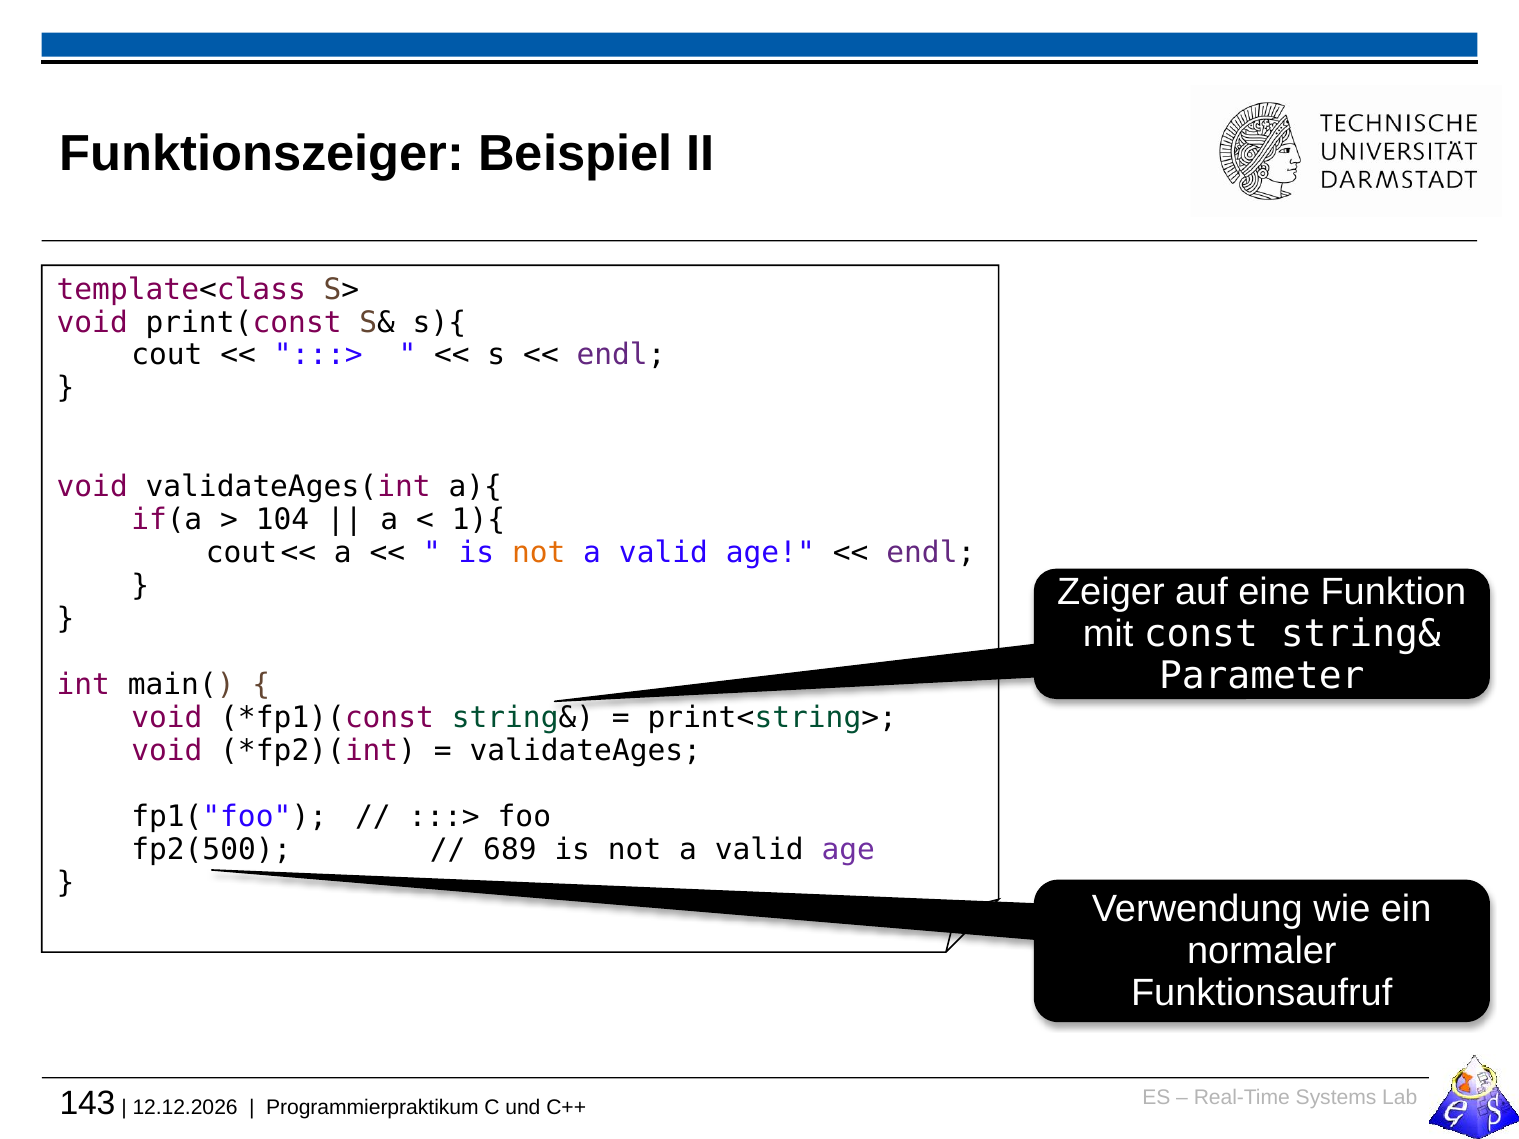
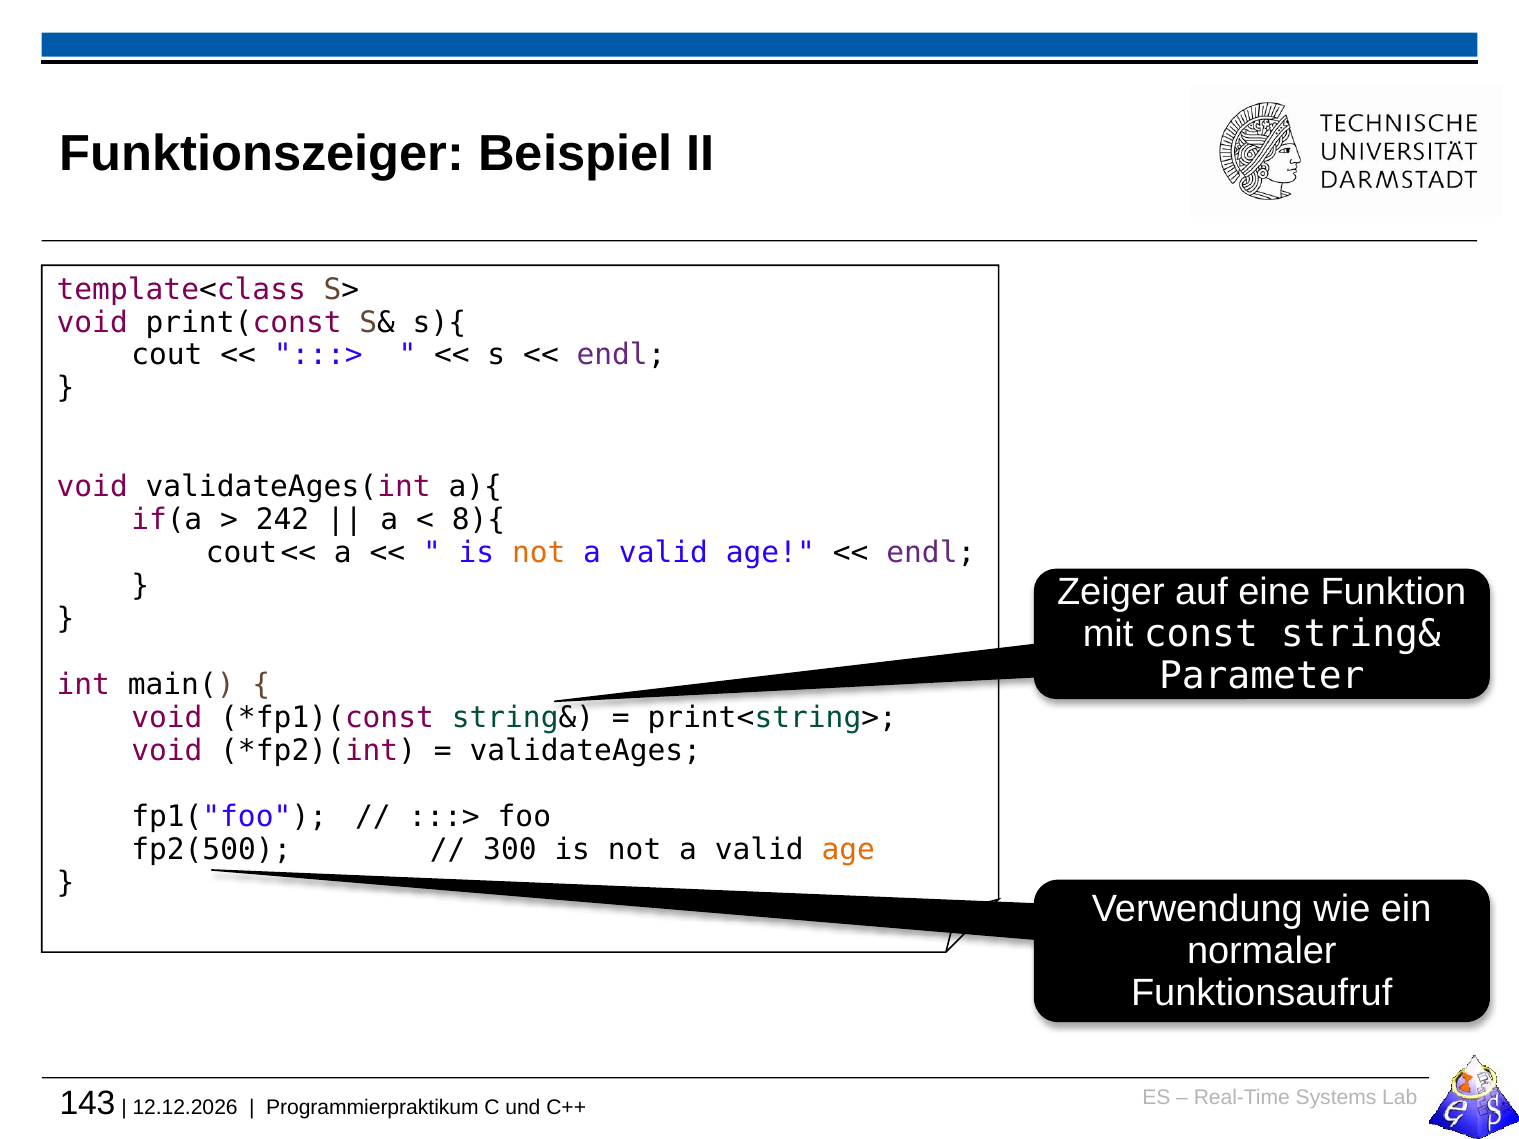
104: 104 -> 242
1){: 1){ -> 8){
689: 689 -> 300
age at (848, 850) colour: purple -> orange
